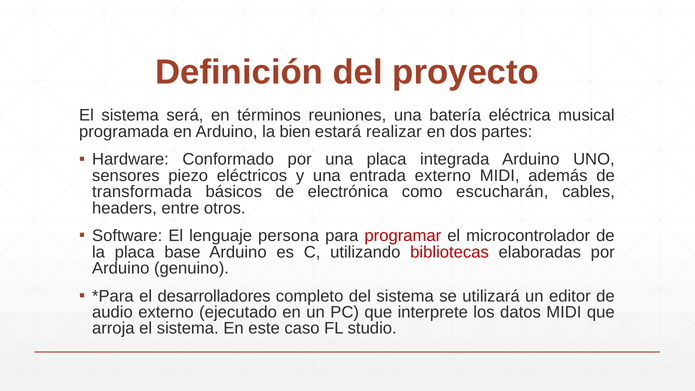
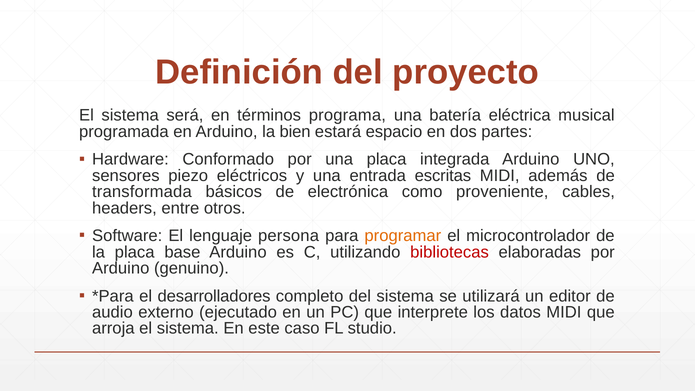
reuniones: reuniones -> programa
realizar: realizar -> espacio
entrada externo: externo -> escritas
escucharán: escucharán -> proveniente
programar colour: red -> orange
